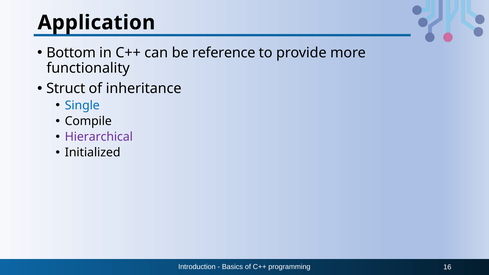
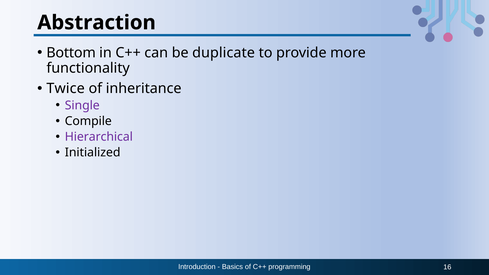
Application: Application -> Abstraction
reference: reference -> duplicate
Struct: Struct -> Twice
Single colour: blue -> purple
